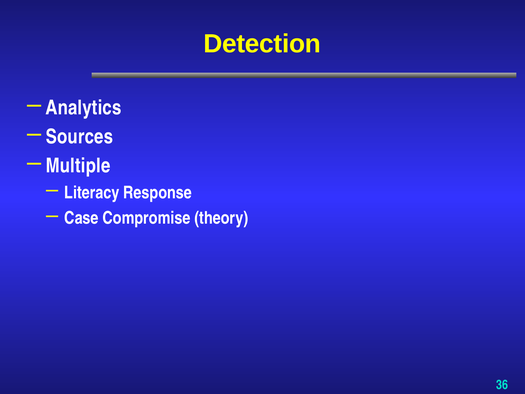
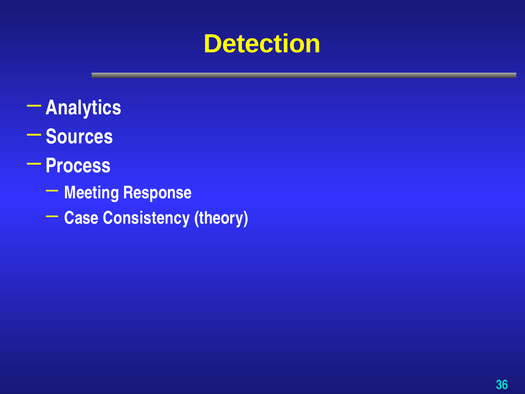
Multiple: Multiple -> Process
Literacy: Literacy -> Meeting
Compromise: Compromise -> Consistency
